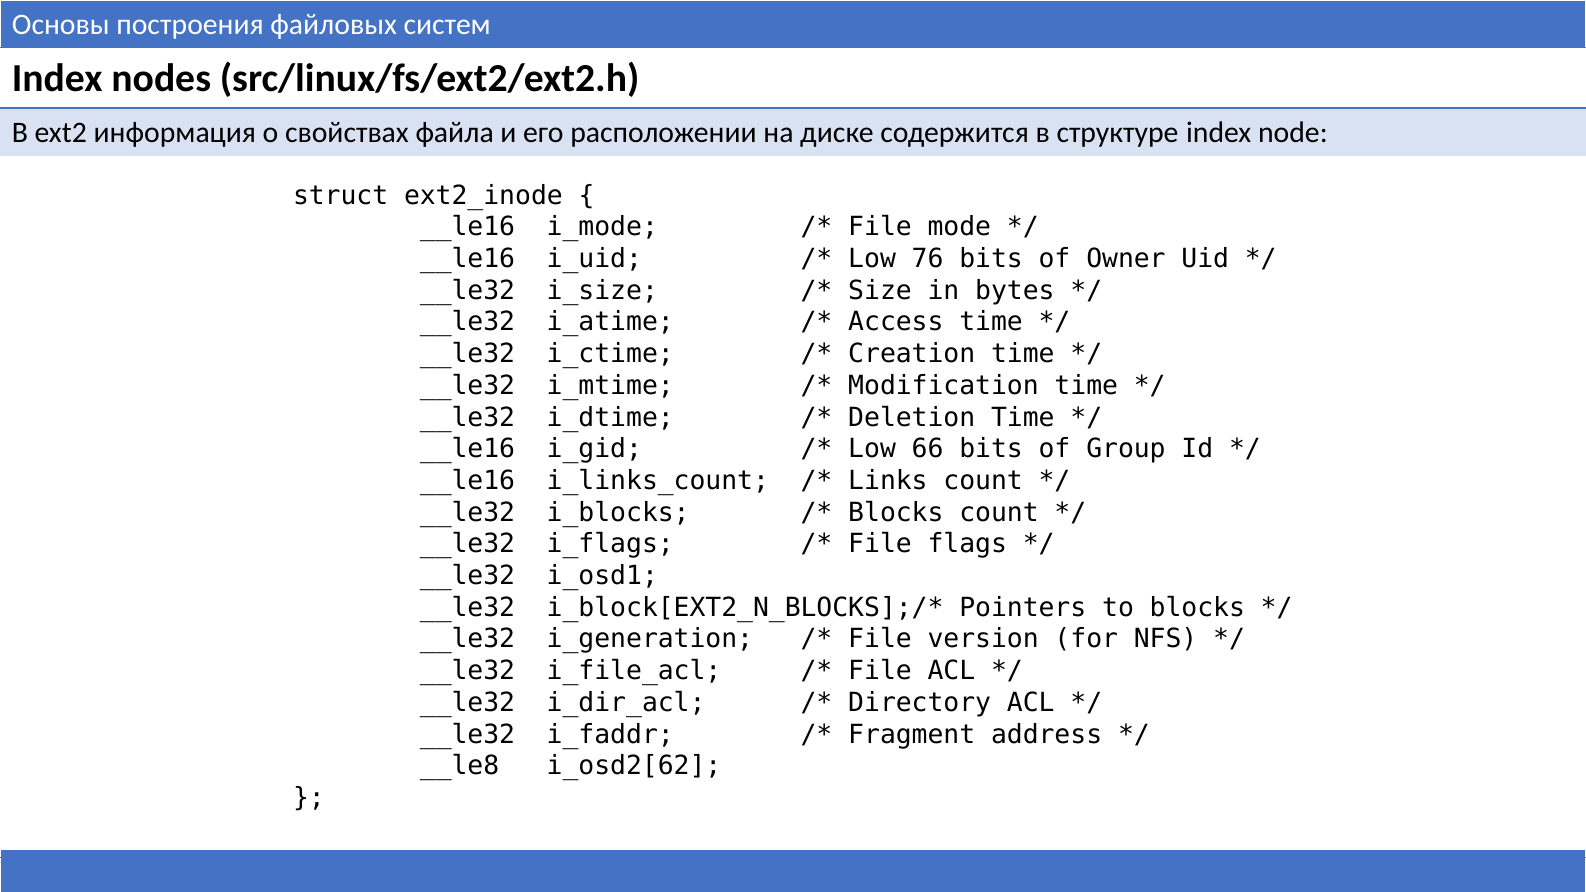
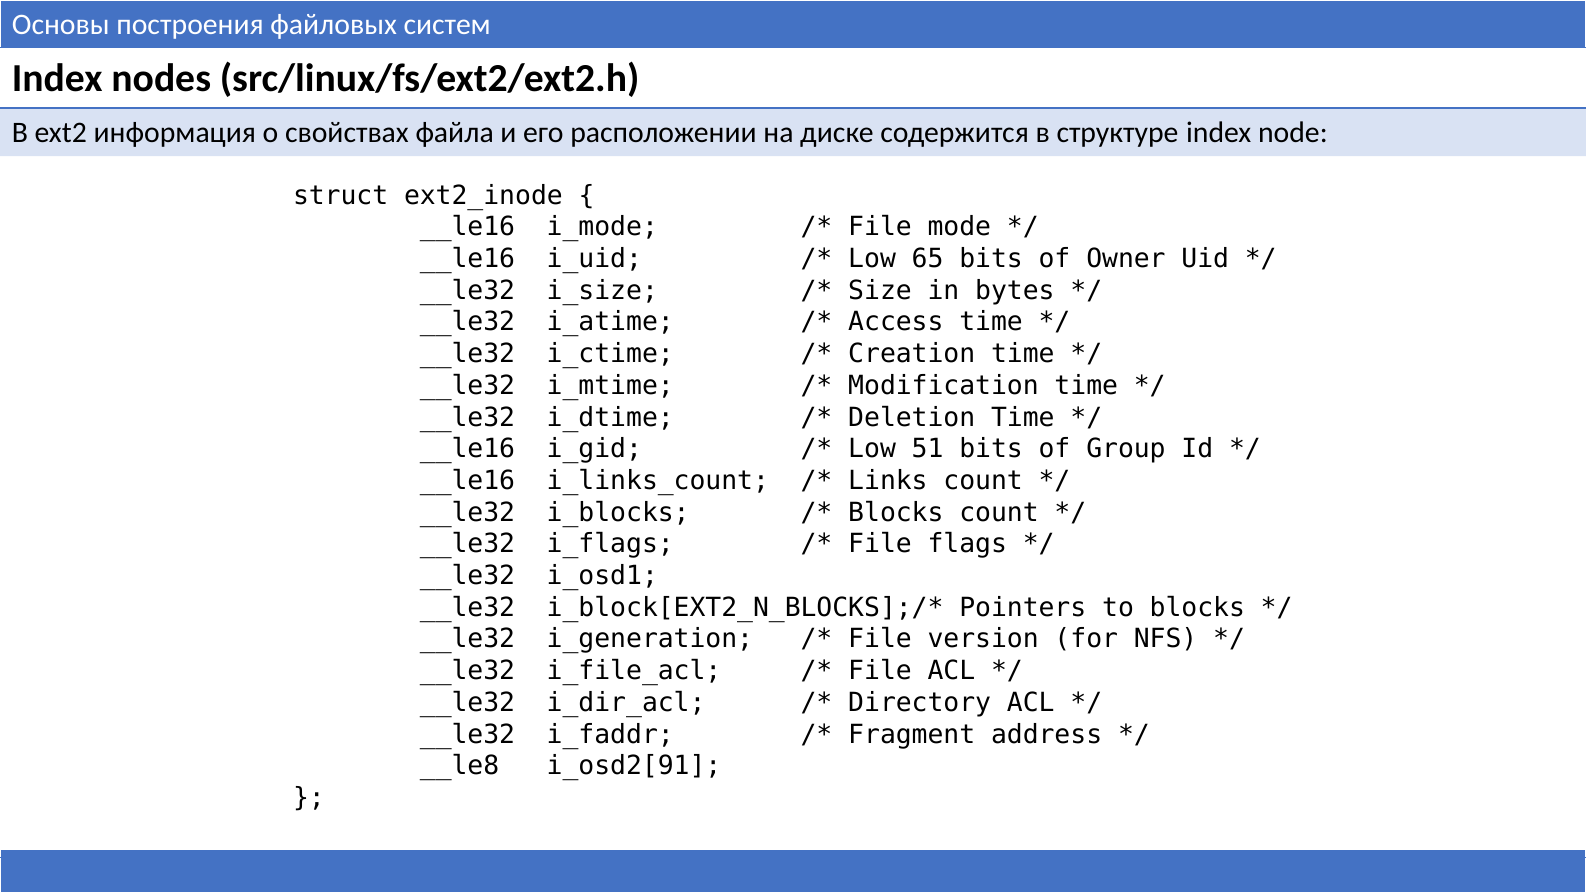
76: 76 -> 65
66: 66 -> 51
i_osd2[62: i_osd2[62 -> i_osd2[91
